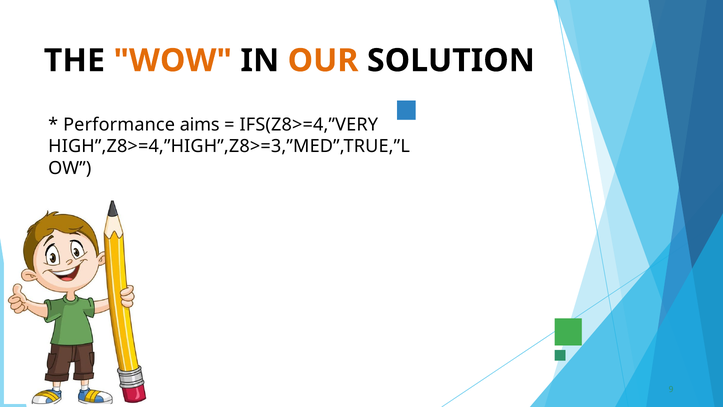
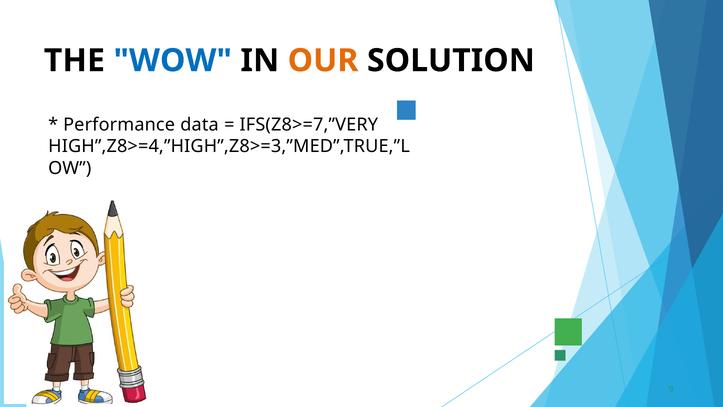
WOW colour: orange -> blue
aims: aims -> data
IFS(Z8>=4,”VERY: IFS(Z8>=4,”VERY -> IFS(Z8>=7,”VERY
